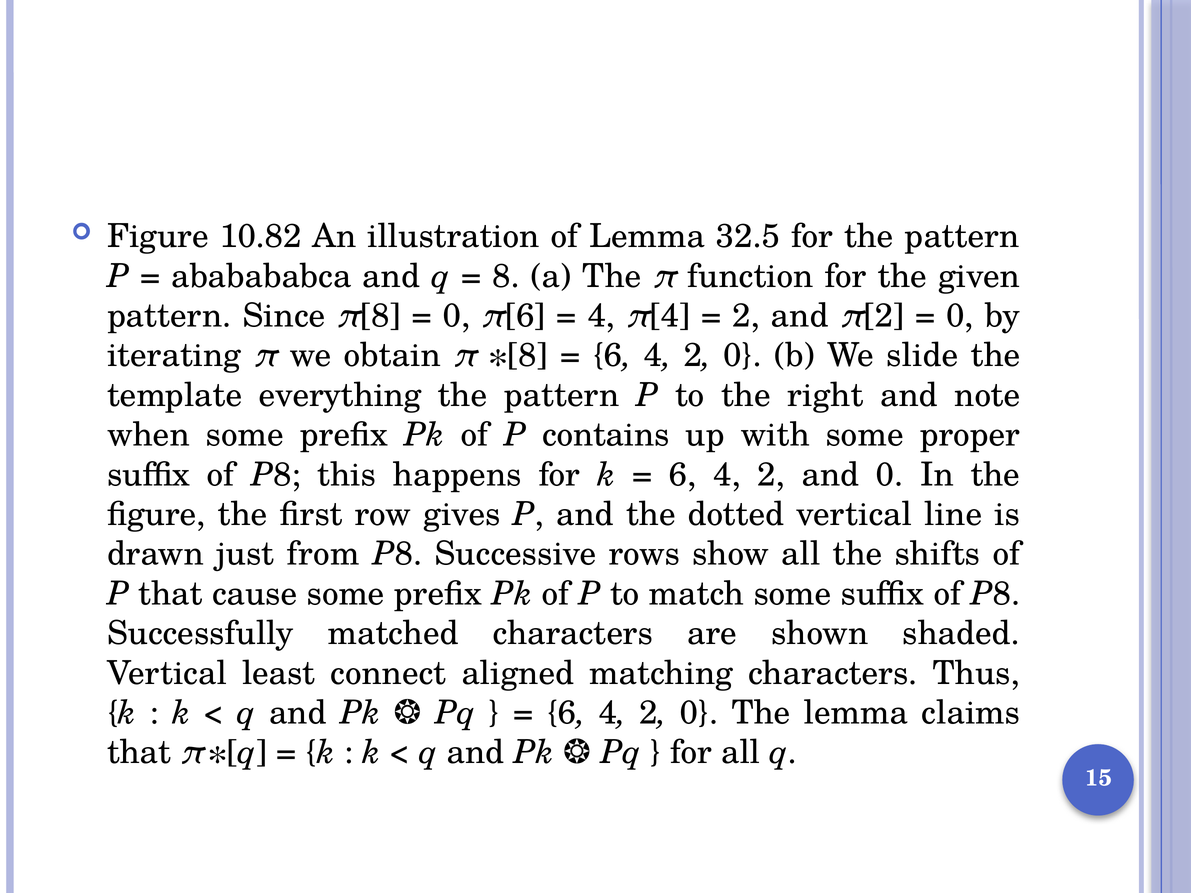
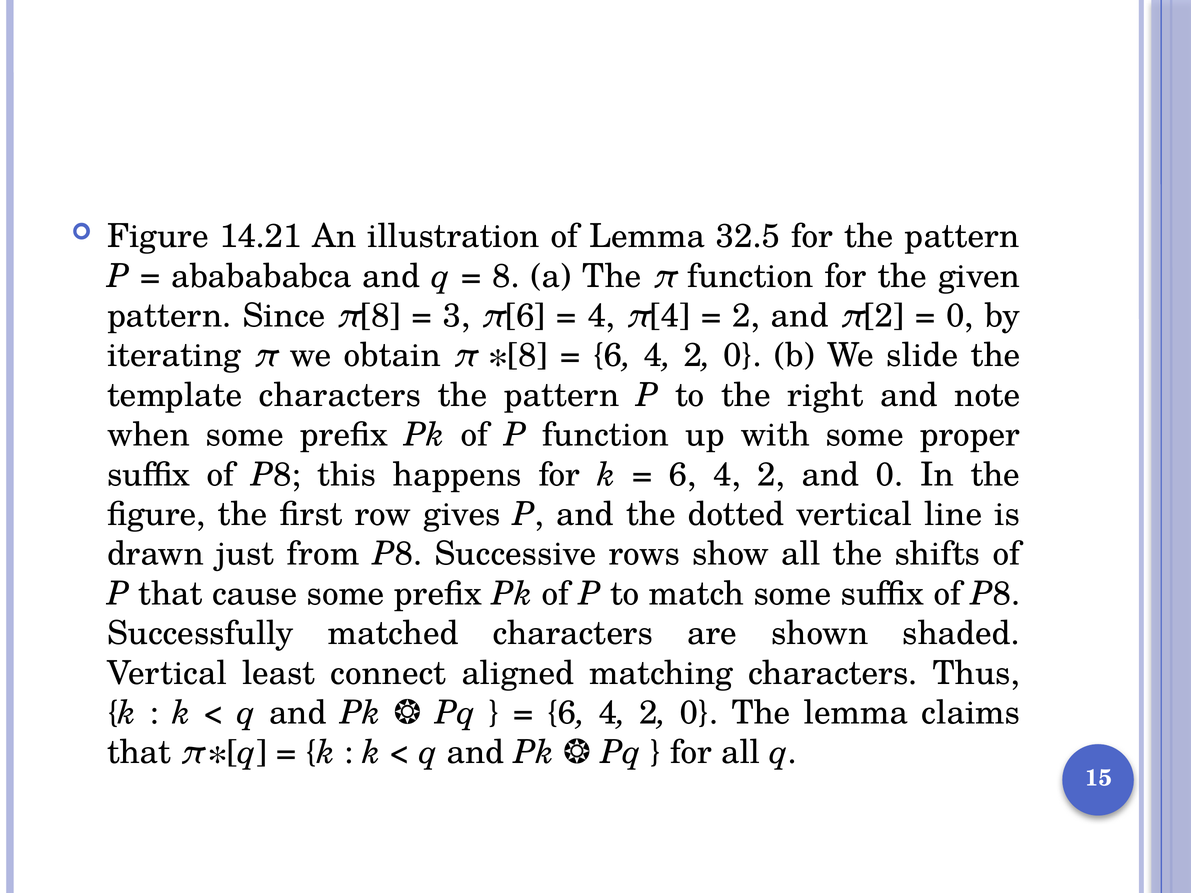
10.82: 10.82 -> 14.21
0 at (457, 316): 0 -> 3
template everything: everything -> characters
P contains: contains -> function
